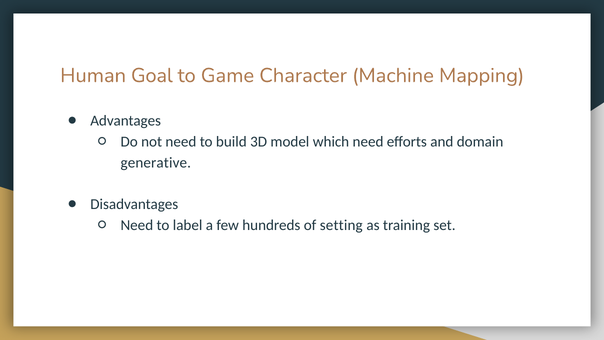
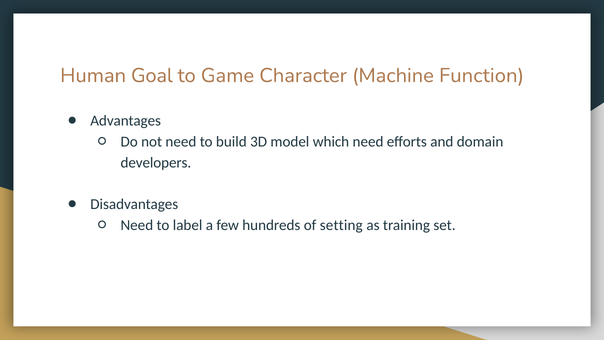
Mapping: Mapping -> Function
generative: generative -> developers
